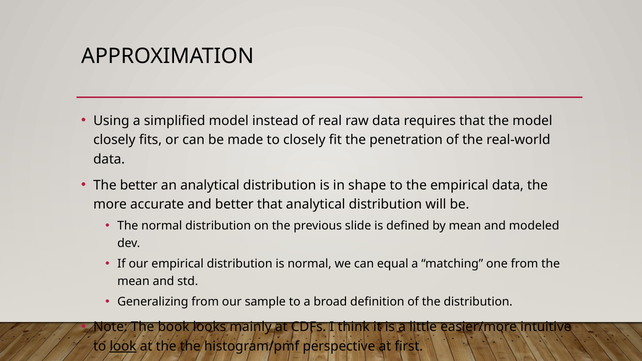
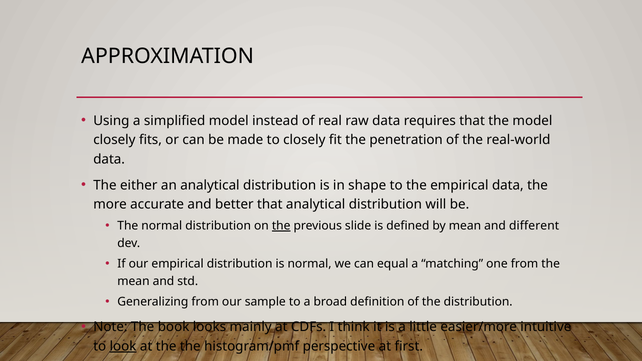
The better: better -> either
the at (281, 226) underline: none -> present
modeled: modeled -> different
